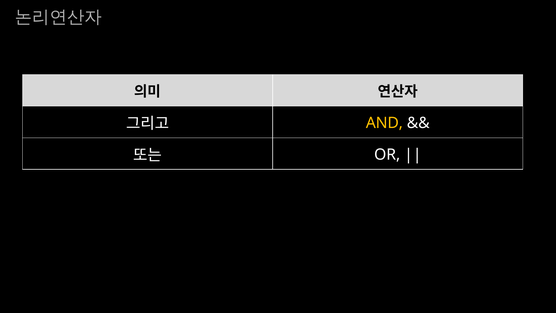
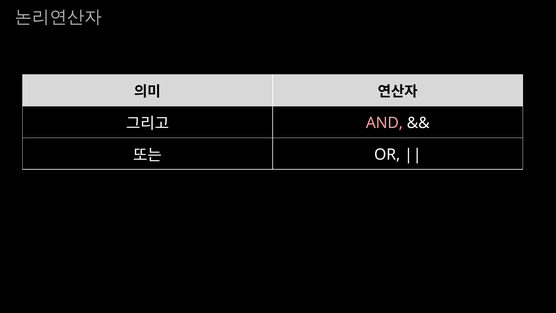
AND colour: yellow -> pink
